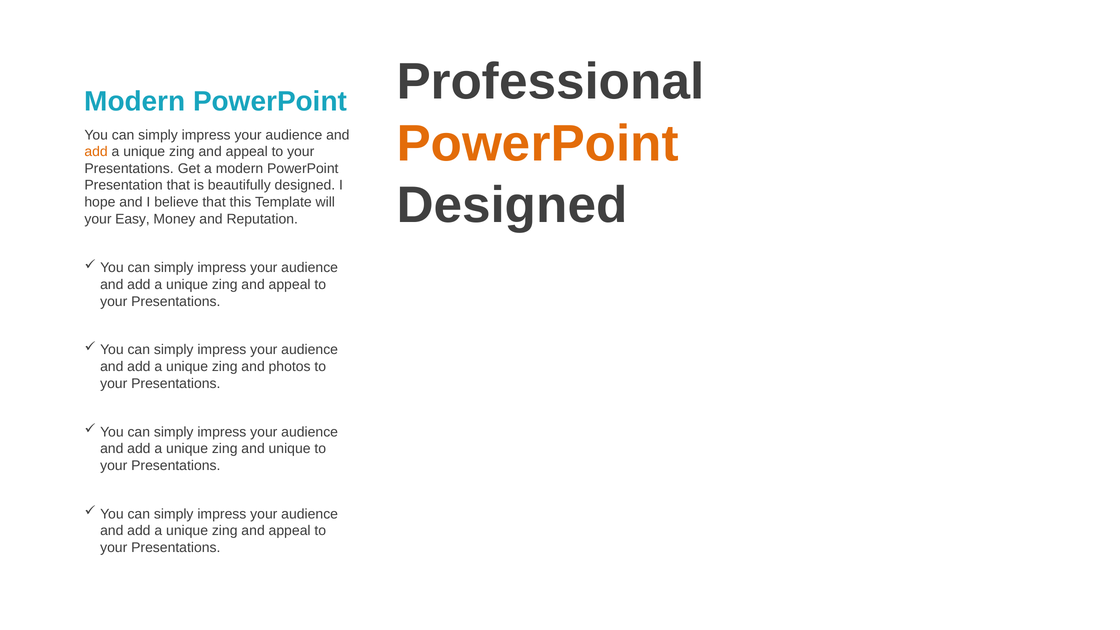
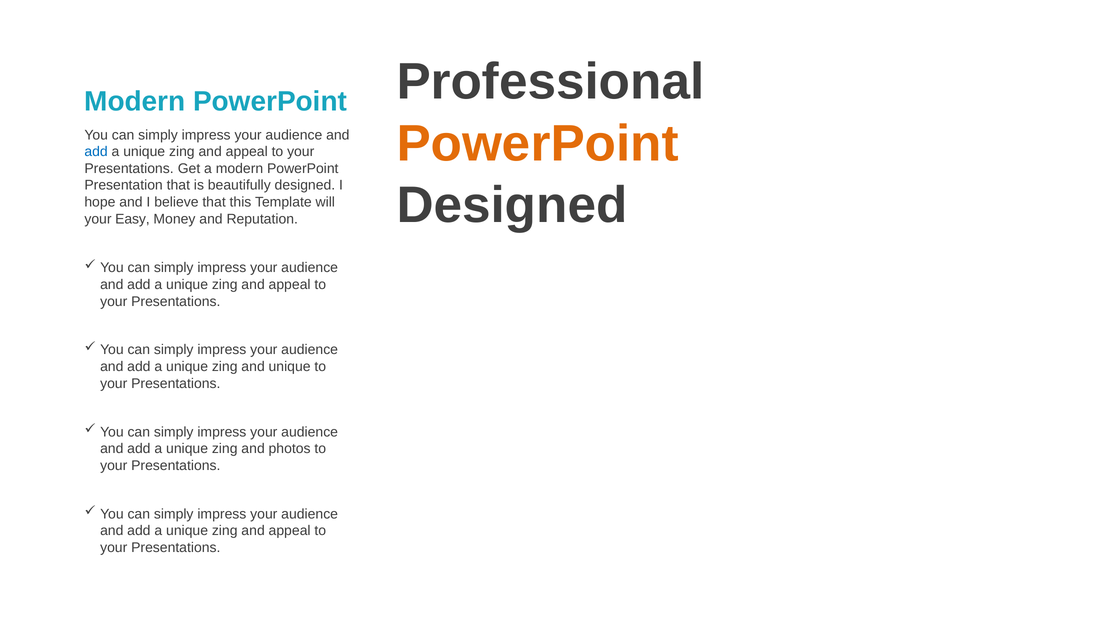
add at (96, 152) colour: orange -> blue
and photos: photos -> unique
and unique: unique -> photos
